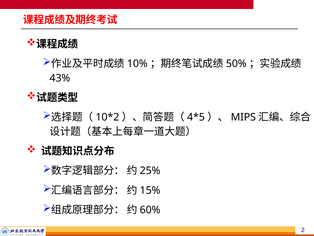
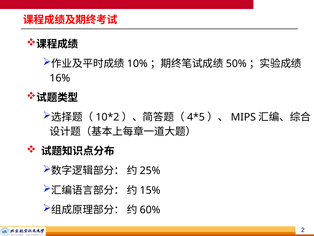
43%: 43% -> 16%
